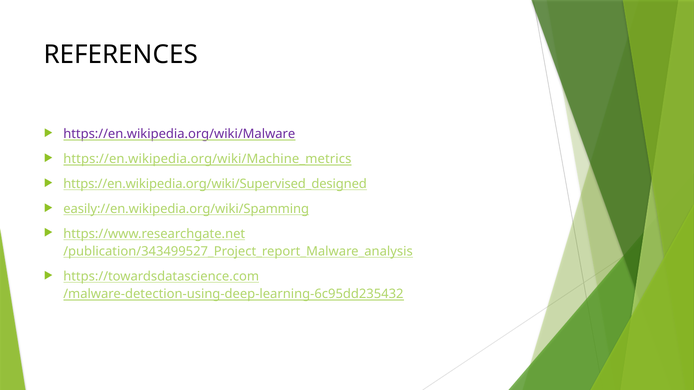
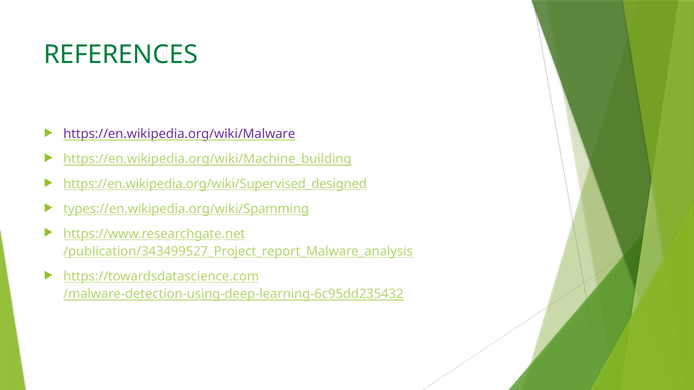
REFERENCES colour: black -> green
https://en.wikipedia.org/wiki/Machine_metrics: https://en.wikipedia.org/wiki/Machine_metrics -> https://en.wikipedia.org/wiki/Machine_building
easily://en.wikipedia.org/wiki/Spamming: easily://en.wikipedia.org/wiki/Spamming -> types://en.wikipedia.org/wiki/Spamming
